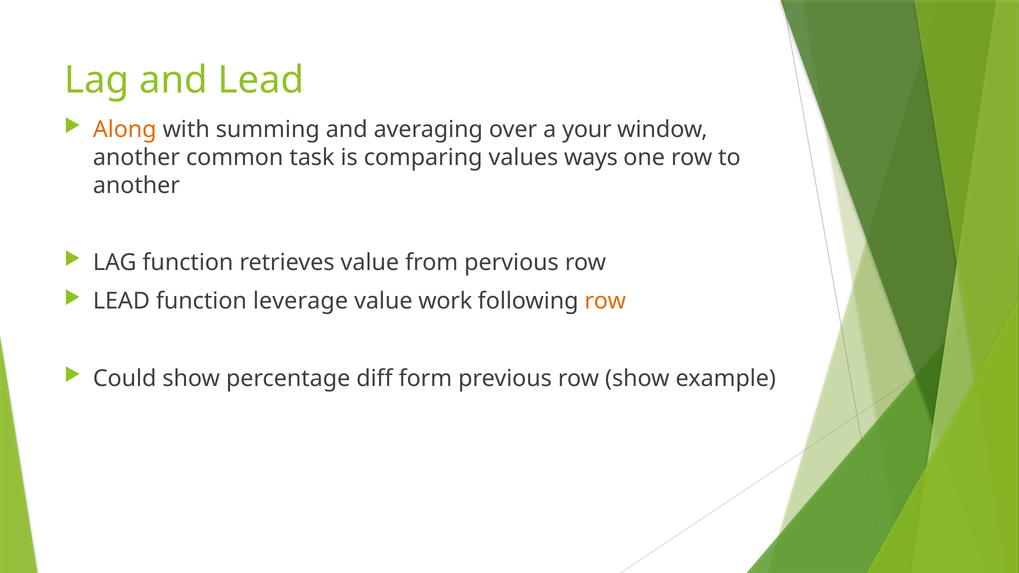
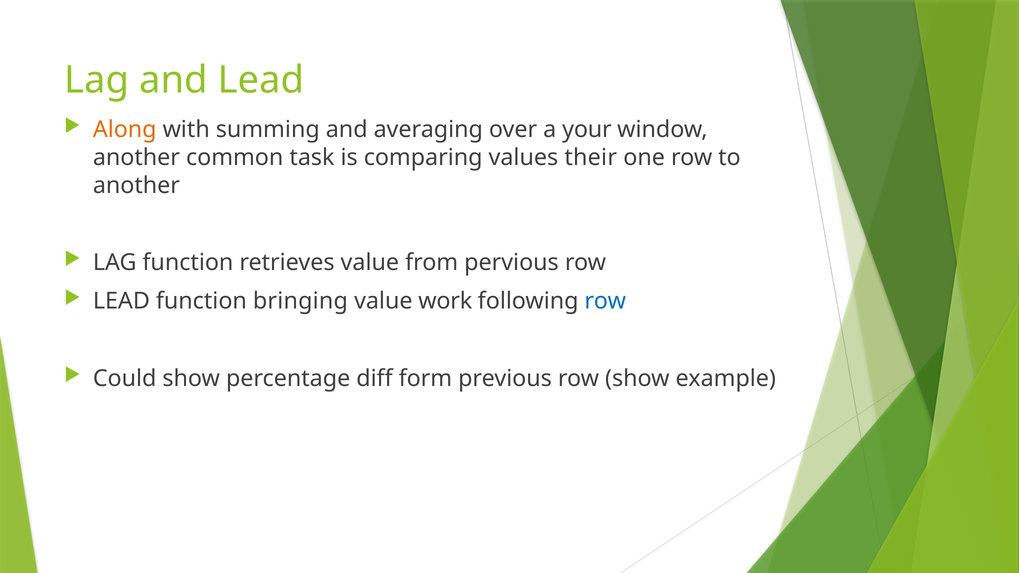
ways: ways -> their
leverage: leverage -> bringing
row at (605, 301) colour: orange -> blue
